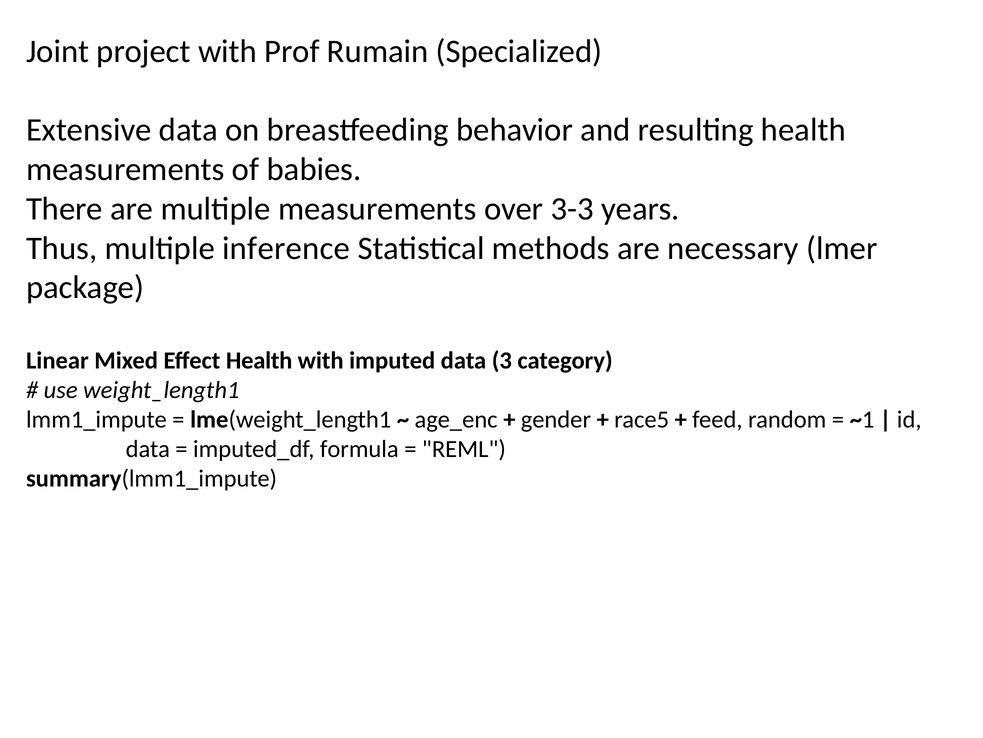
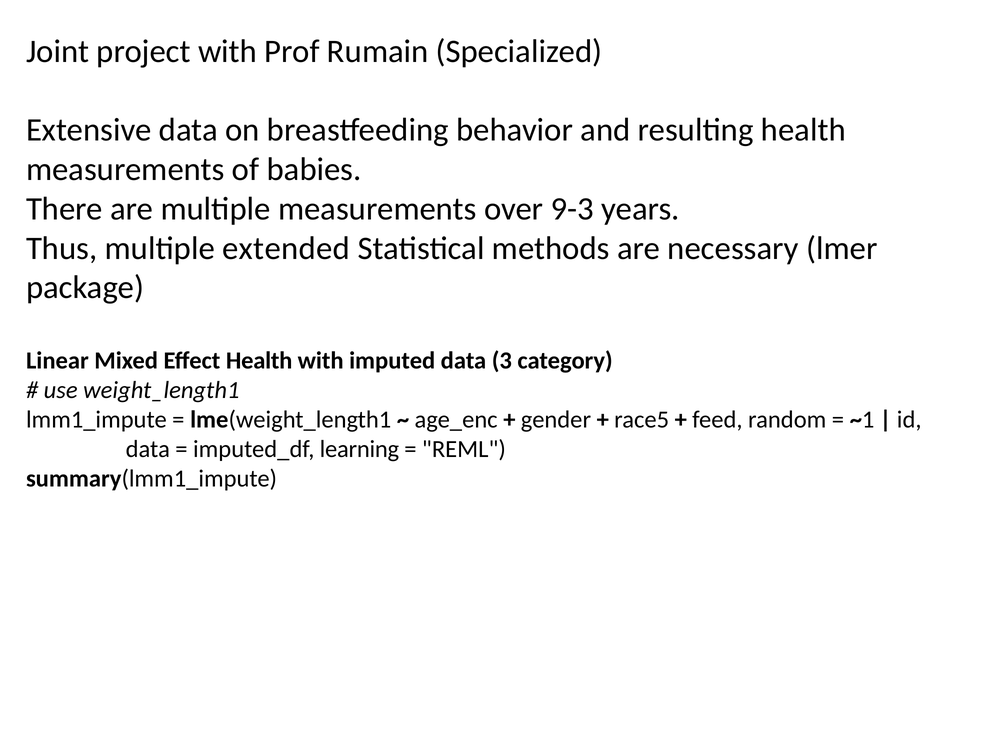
3-3: 3-3 -> 9-3
inference: inference -> extended
formula: formula -> learning
